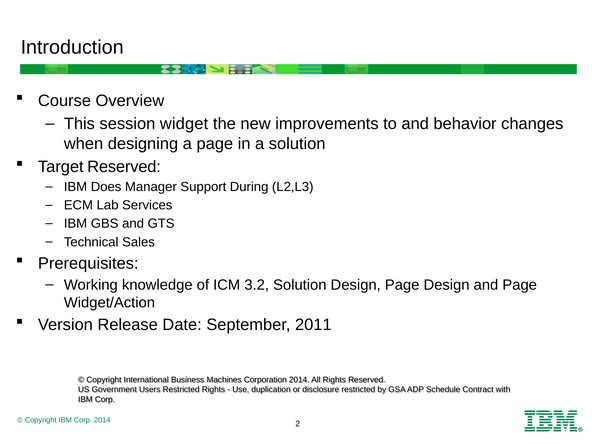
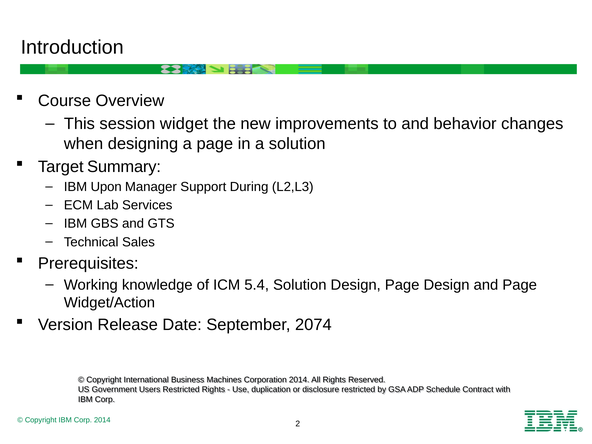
Target Reserved: Reserved -> Summary
Does: Does -> Upon
3.2: 3.2 -> 5.4
2011: 2011 -> 2074
